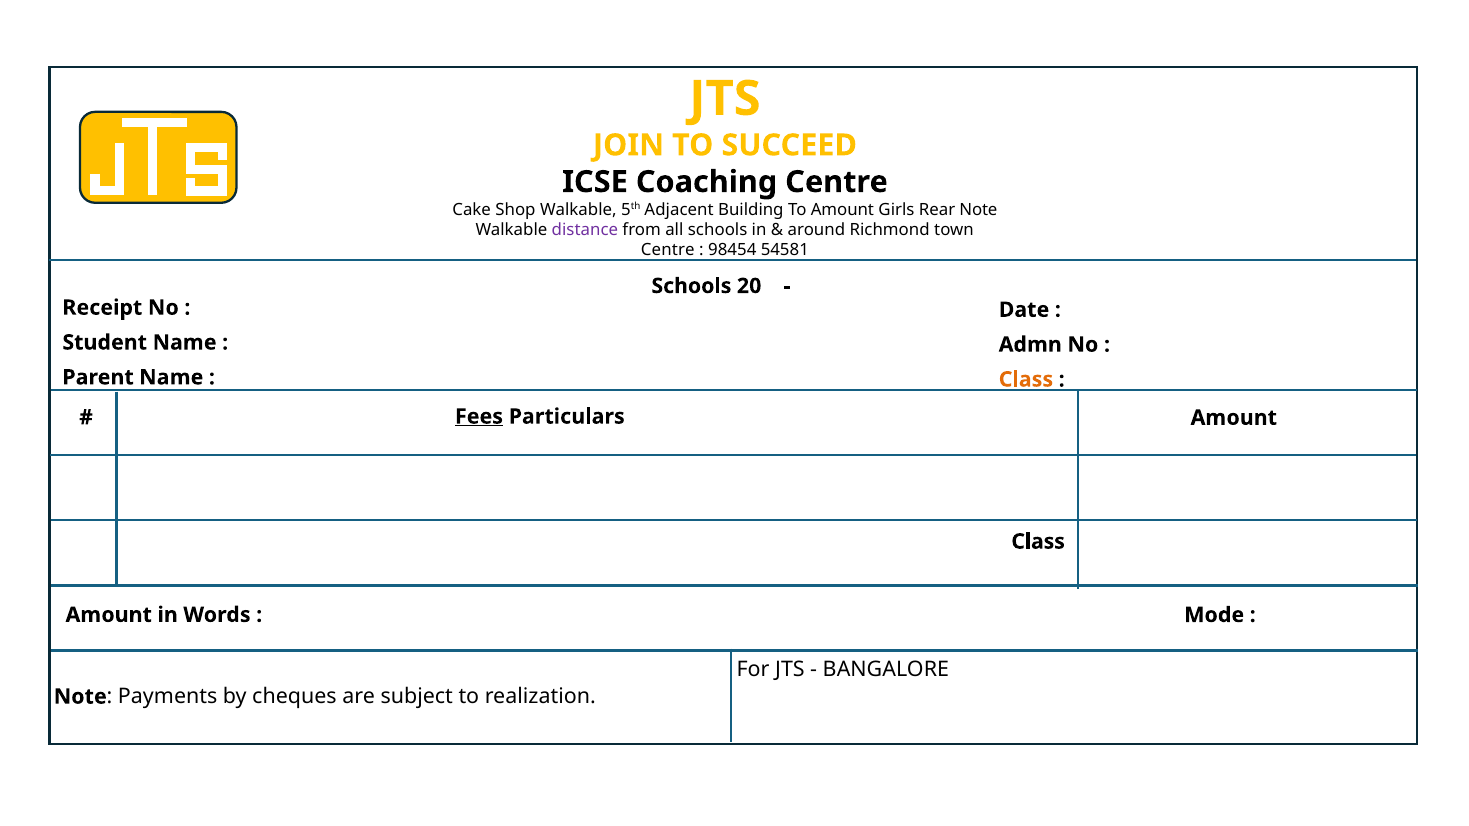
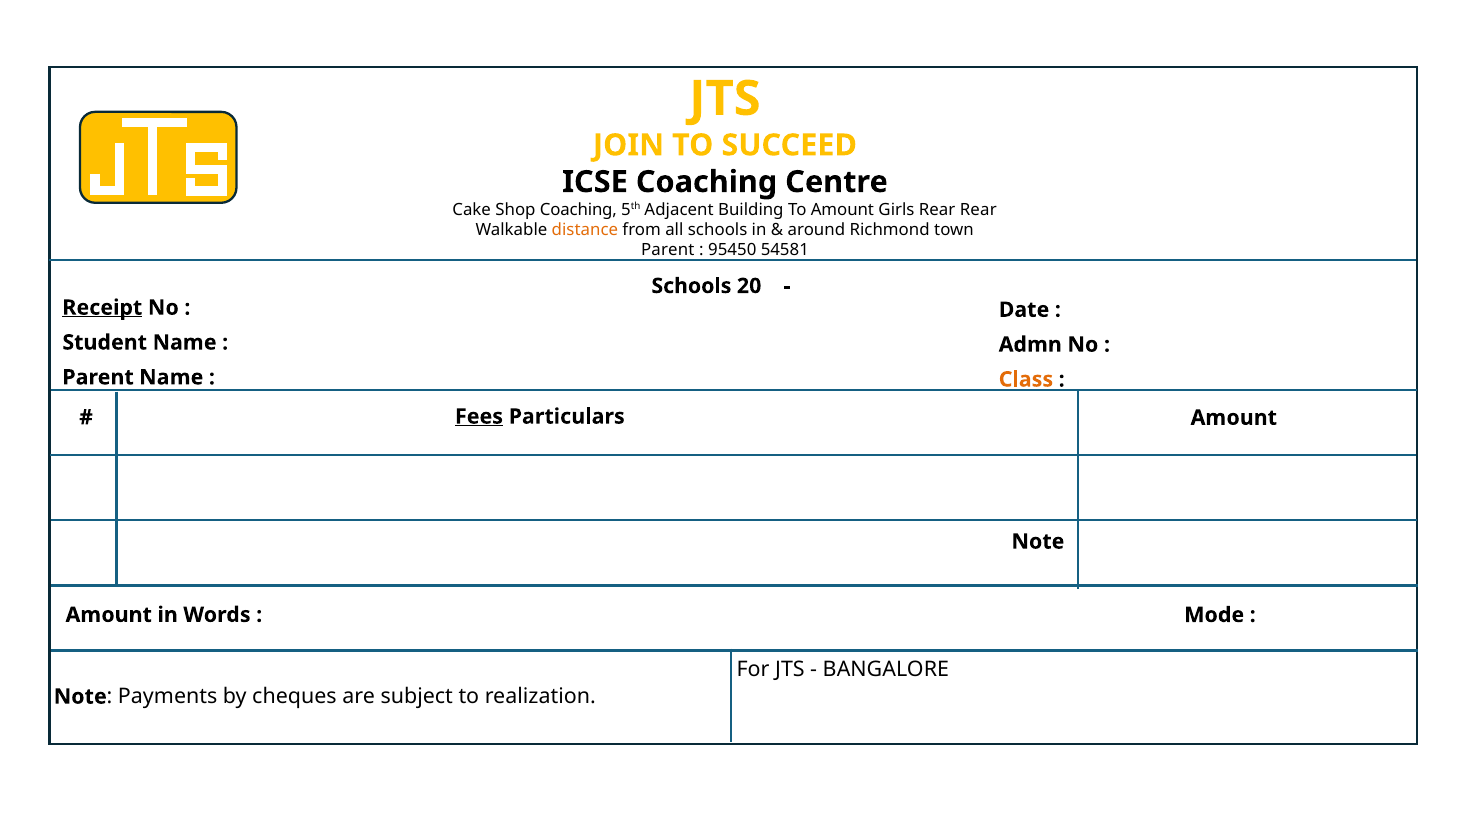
Shop Walkable: Walkable -> Coaching
Rear Note: Note -> Rear
distance colour: purple -> orange
Centre at (668, 250): Centre -> Parent
98454: 98454 -> 95450
Receipt underline: none -> present
Class at (1038, 542): Class -> Note
